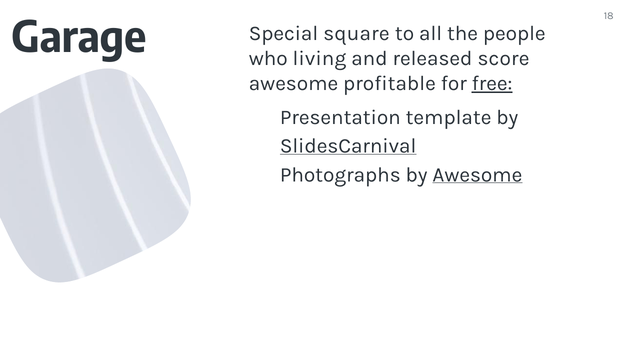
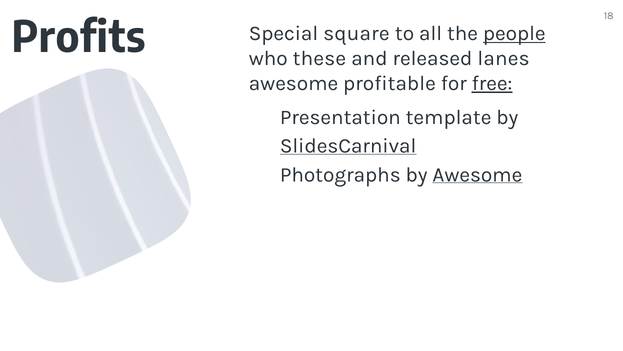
Garage: Garage -> Profits
people underline: none -> present
living: living -> these
score: score -> lanes
